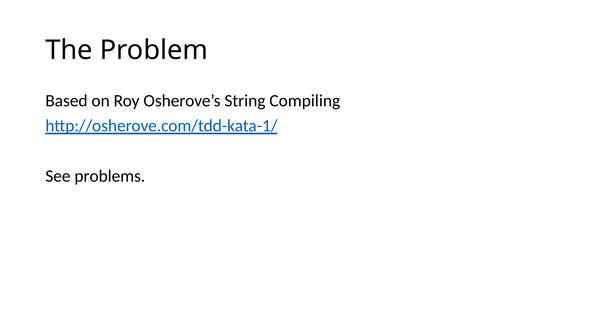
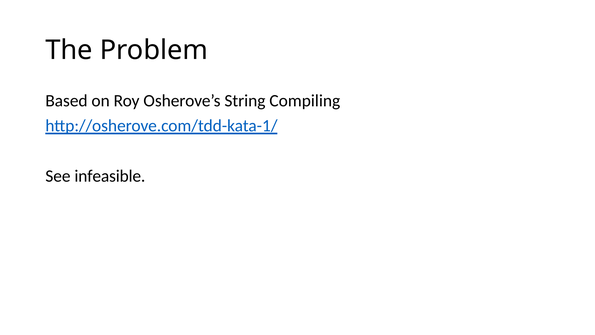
problems: problems -> infeasible
